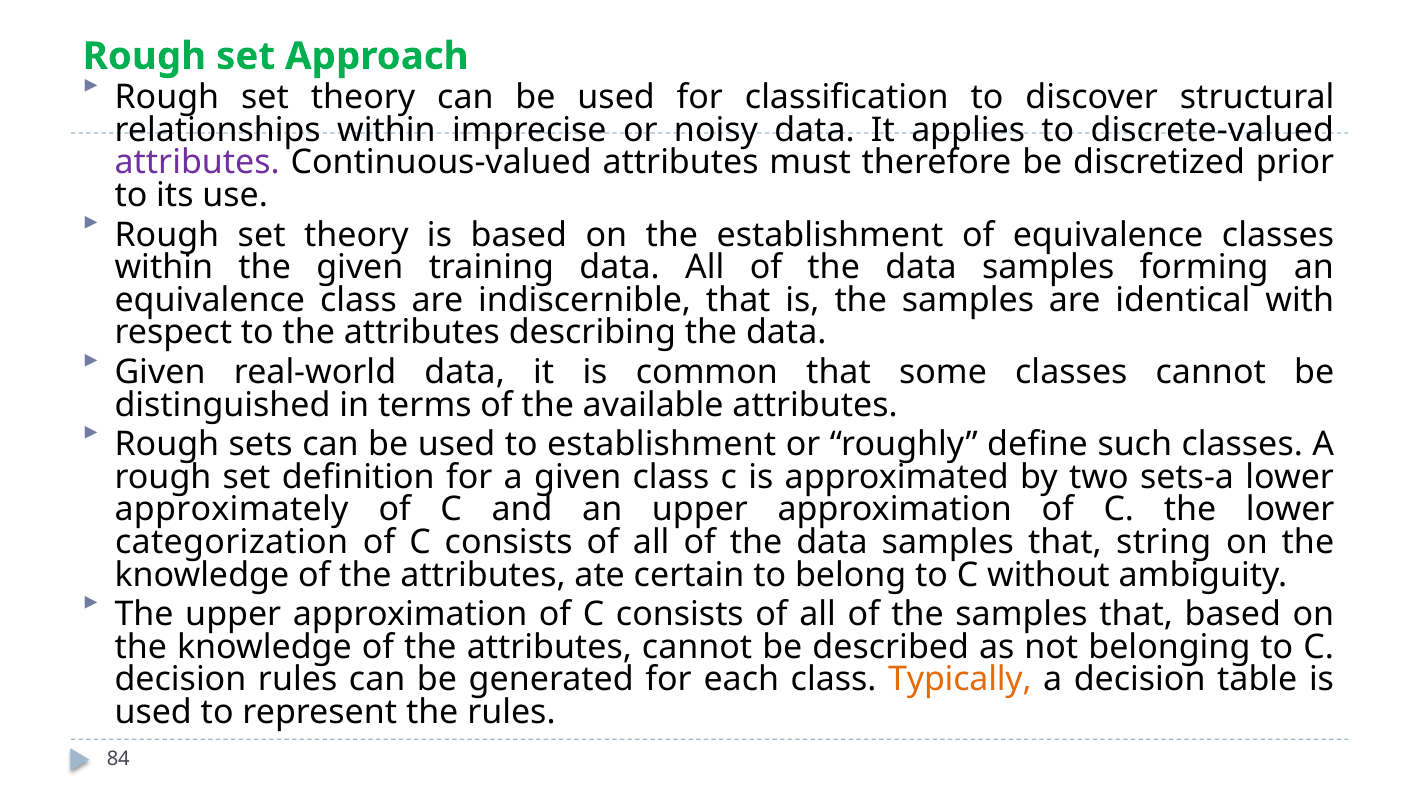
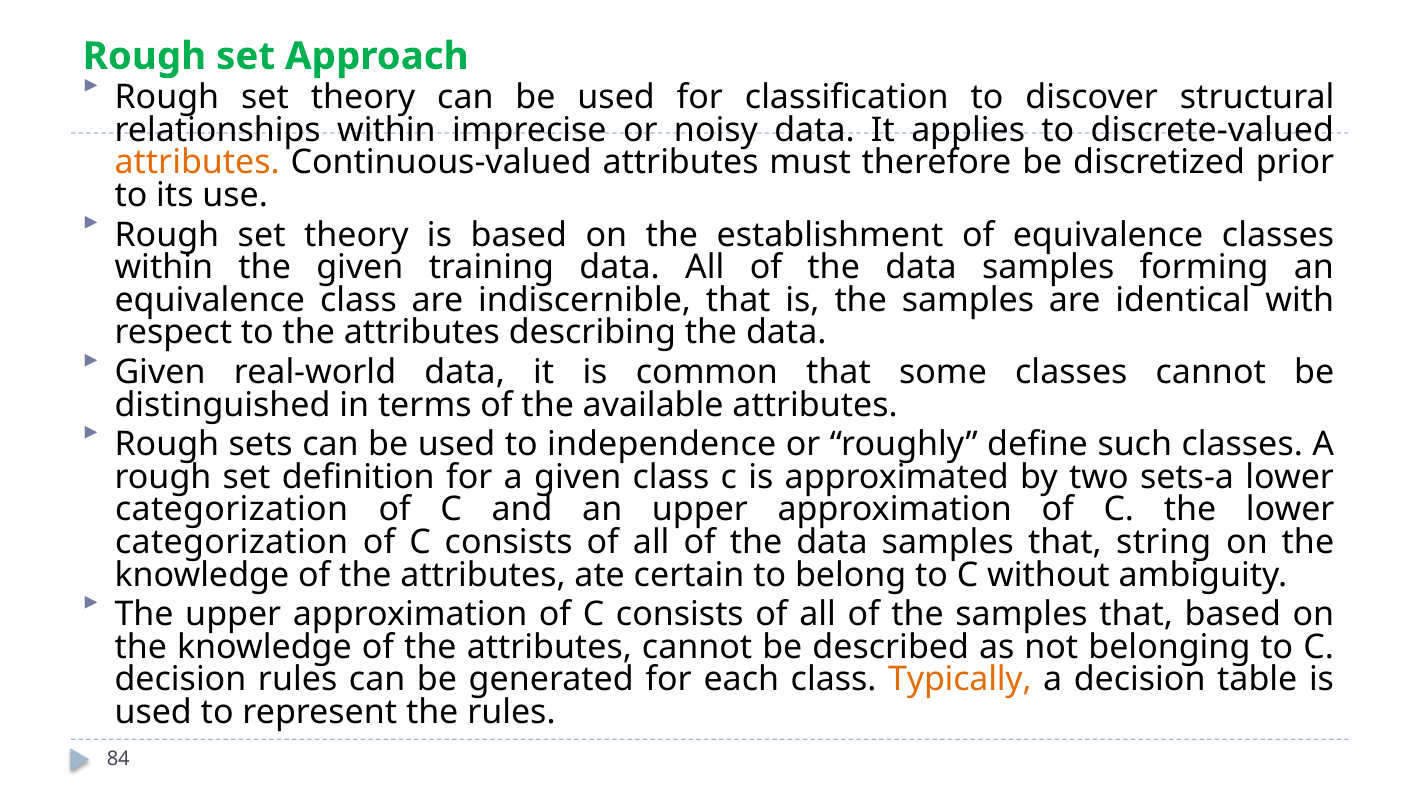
attributes at (197, 163) colour: purple -> orange
to establishment: establishment -> independence
approximately at (232, 510): approximately -> categorization
